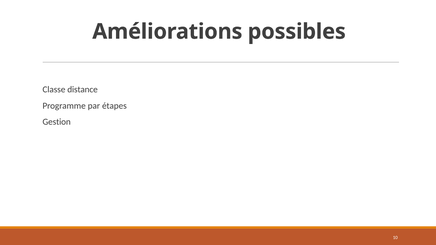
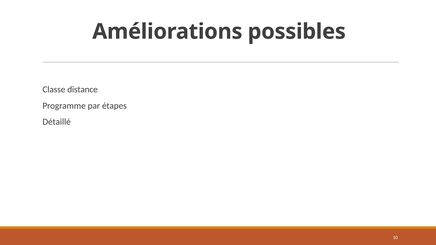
Gestion: Gestion -> Détaillé
